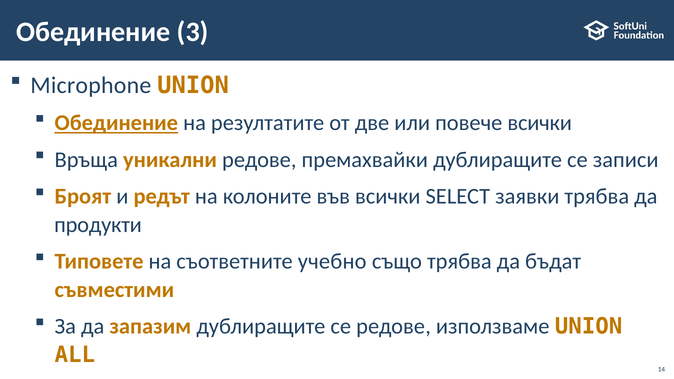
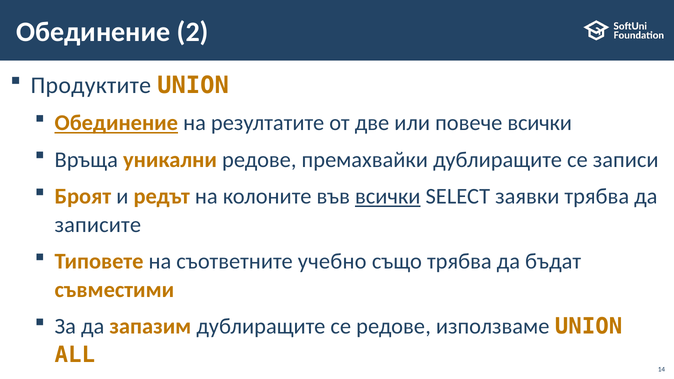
3: 3 -> 2
Microphone: Microphone -> Продуктите
всички at (388, 197) underline: none -> present
продукти: продукти -> записите
